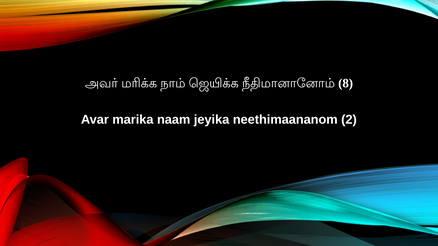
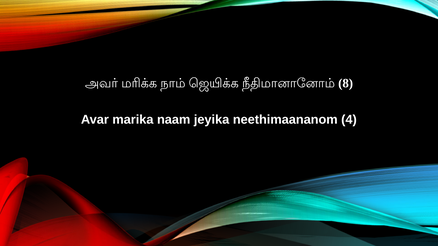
2: 2 -> 4
